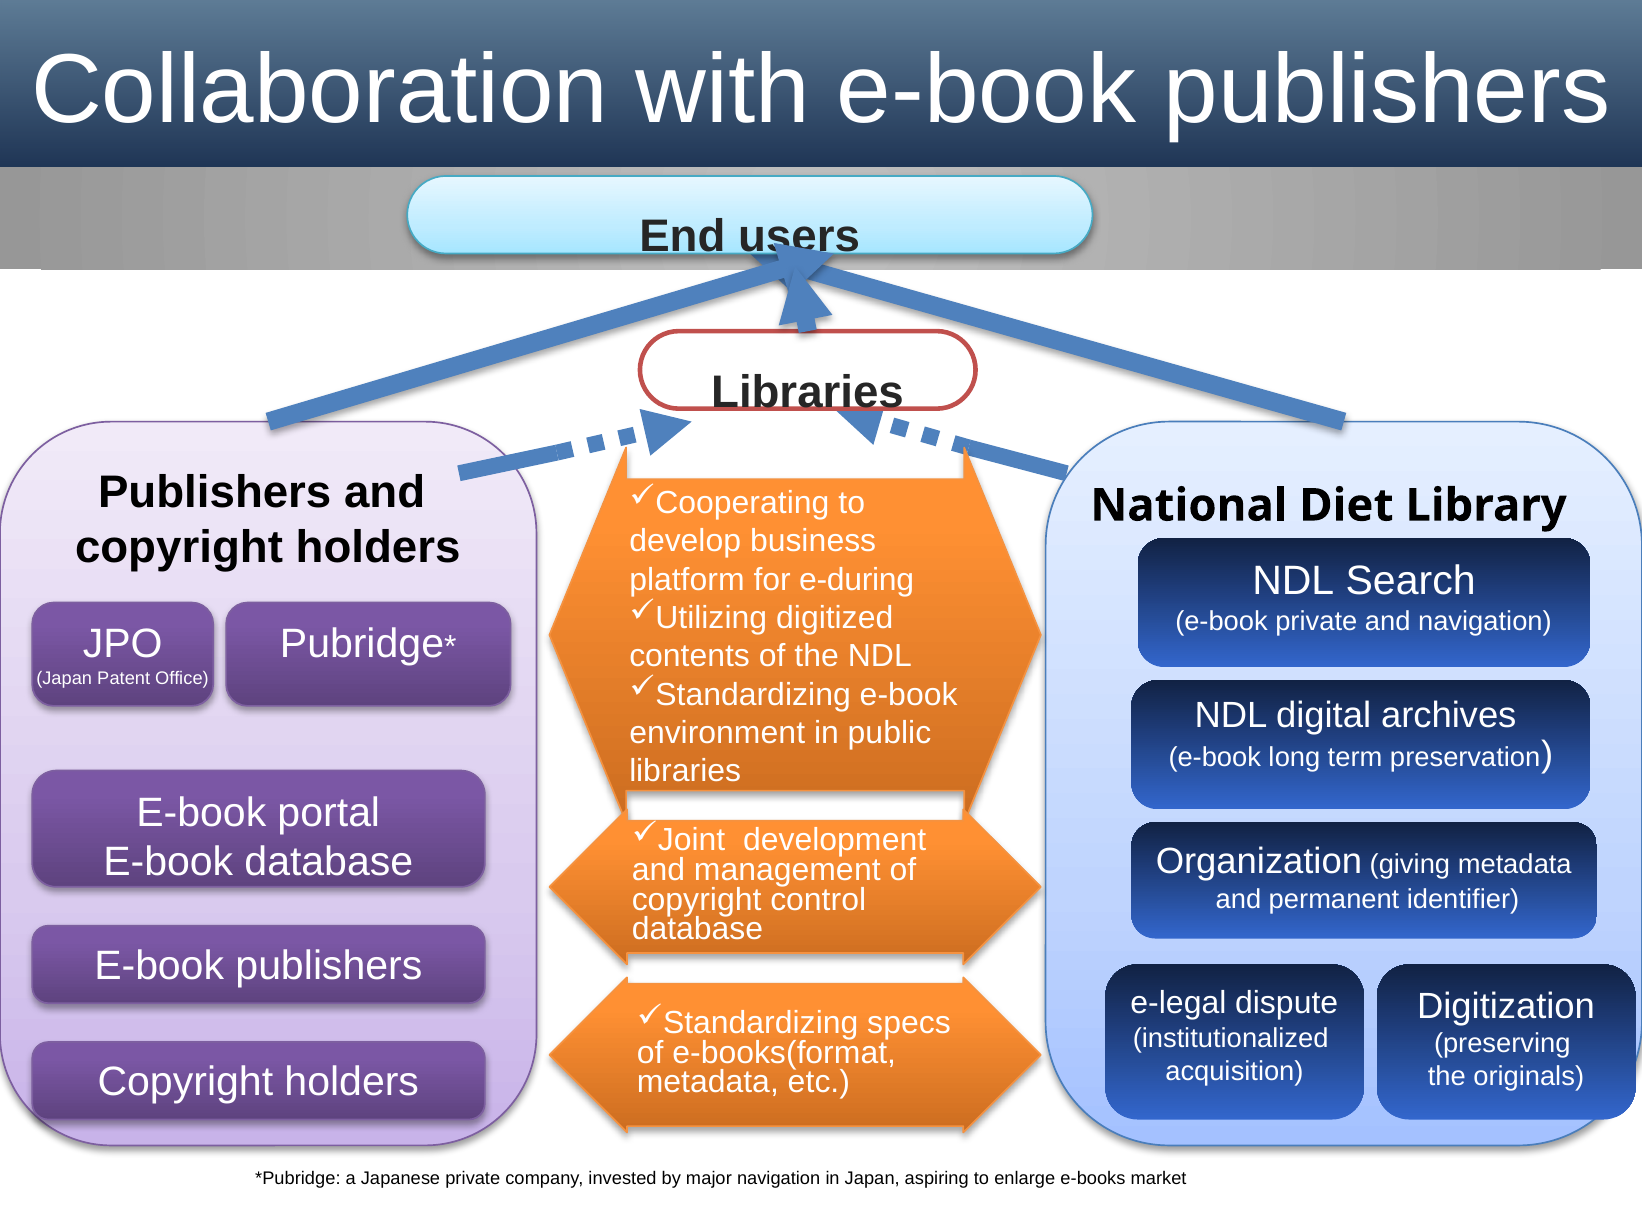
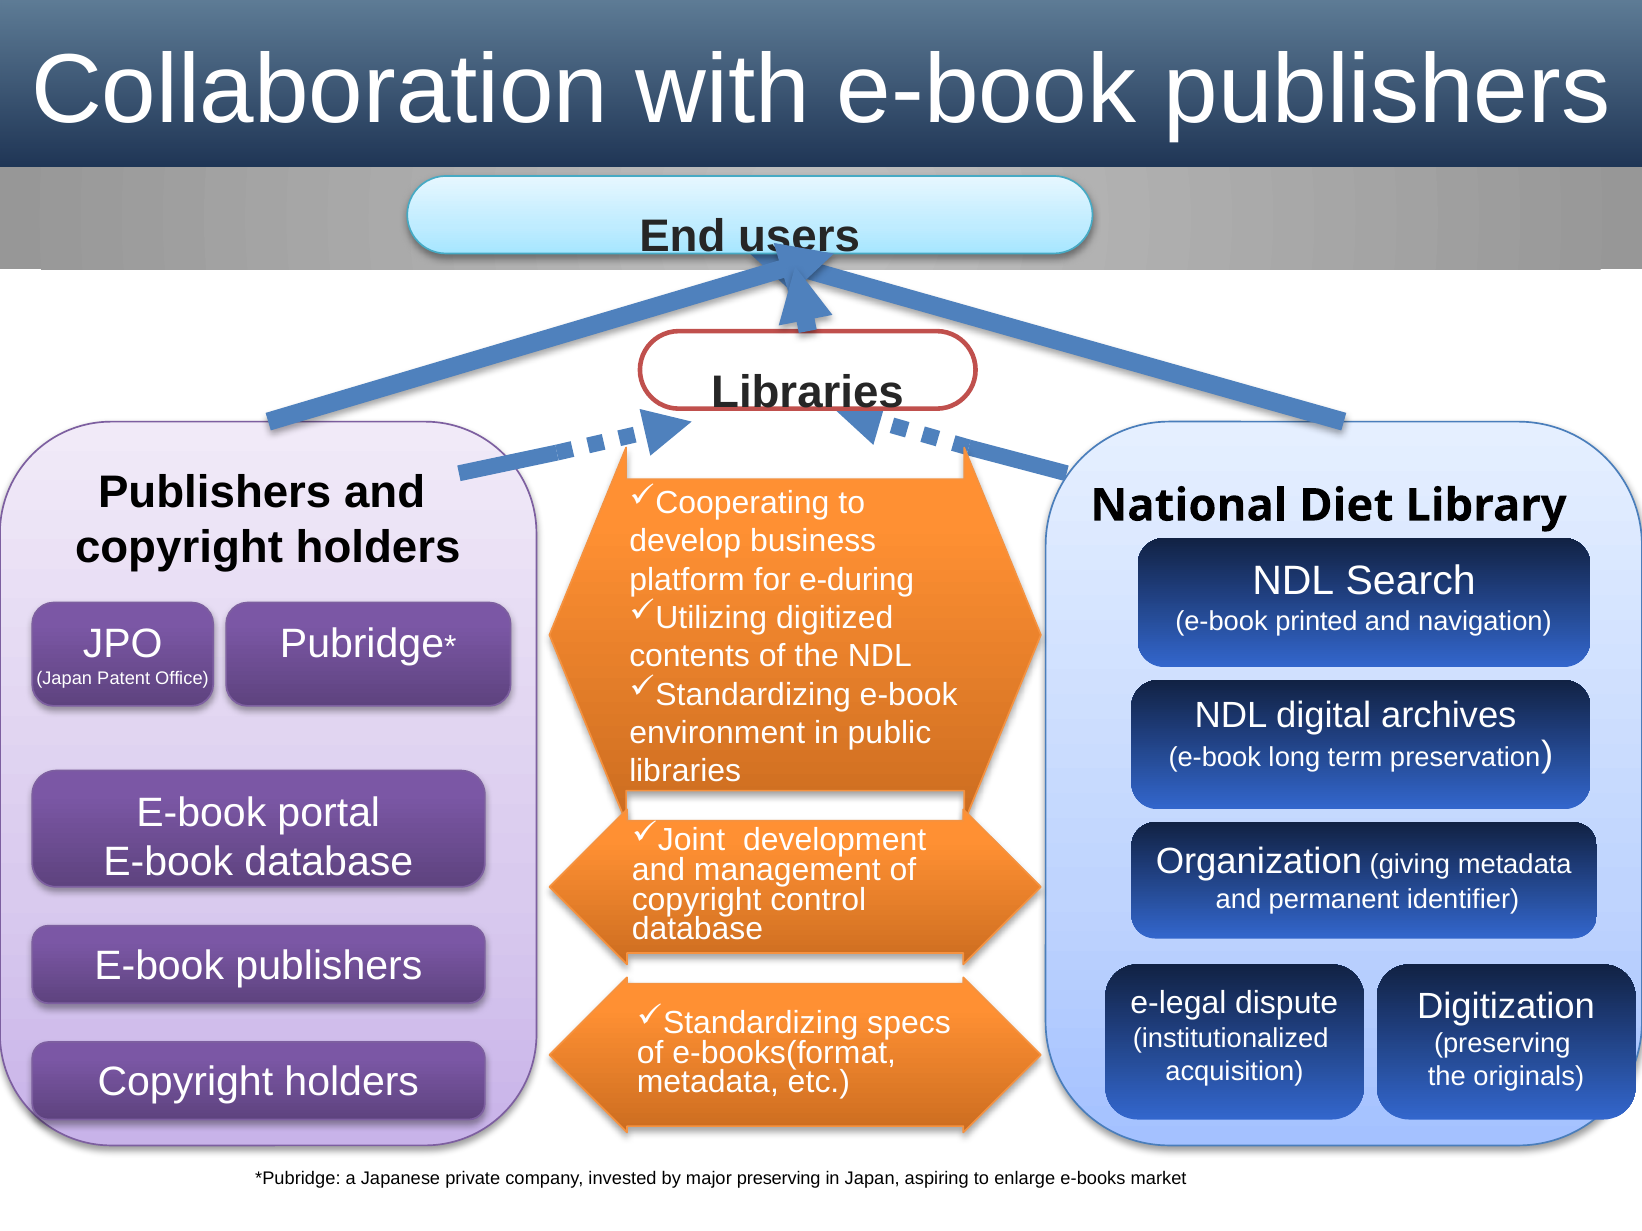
e-book private: private -> printed
major navigation: navigation -> preserving
